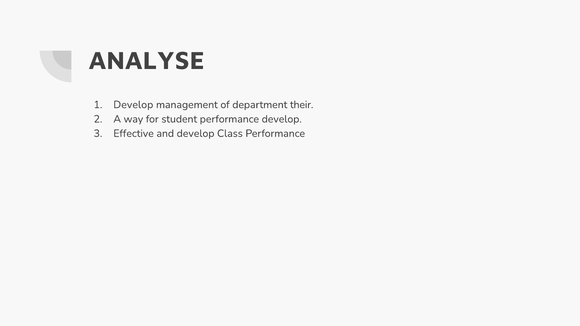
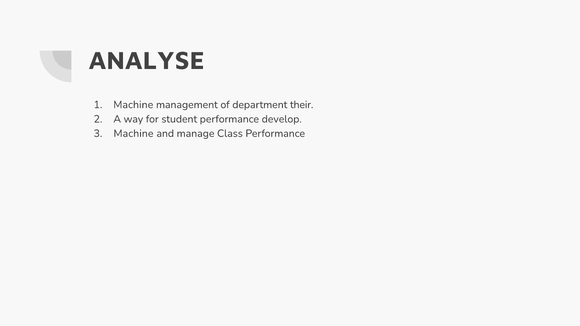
Develop at (133, 105): Develop -> Machine
Effective at (134, 134): Effective -> Machine
and develop: develop -> manage
